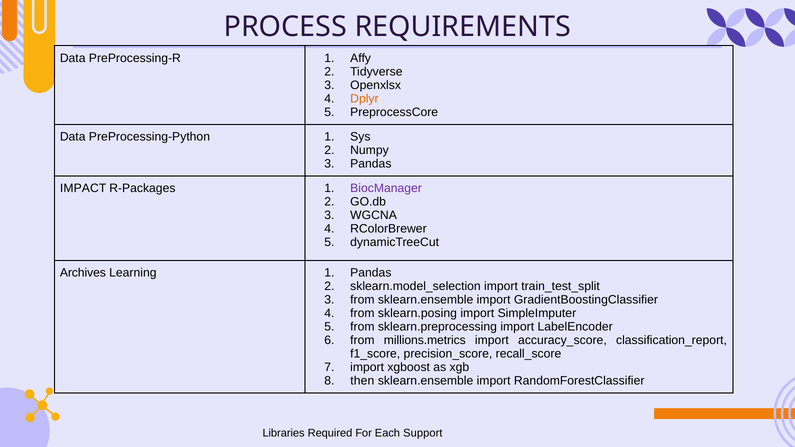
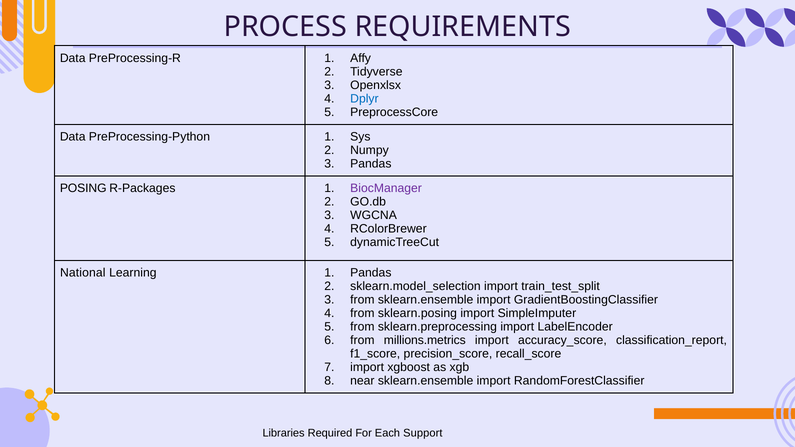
Dplyr colour: orange -> blue
IMPACT: IMPACT -> POSING
Archives: Archives -> National
then: then -> near
